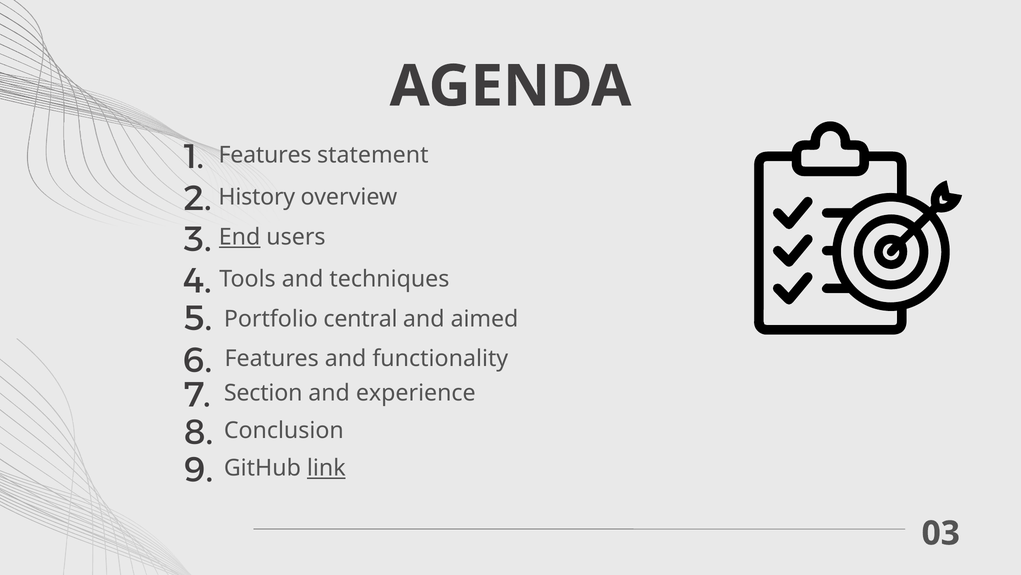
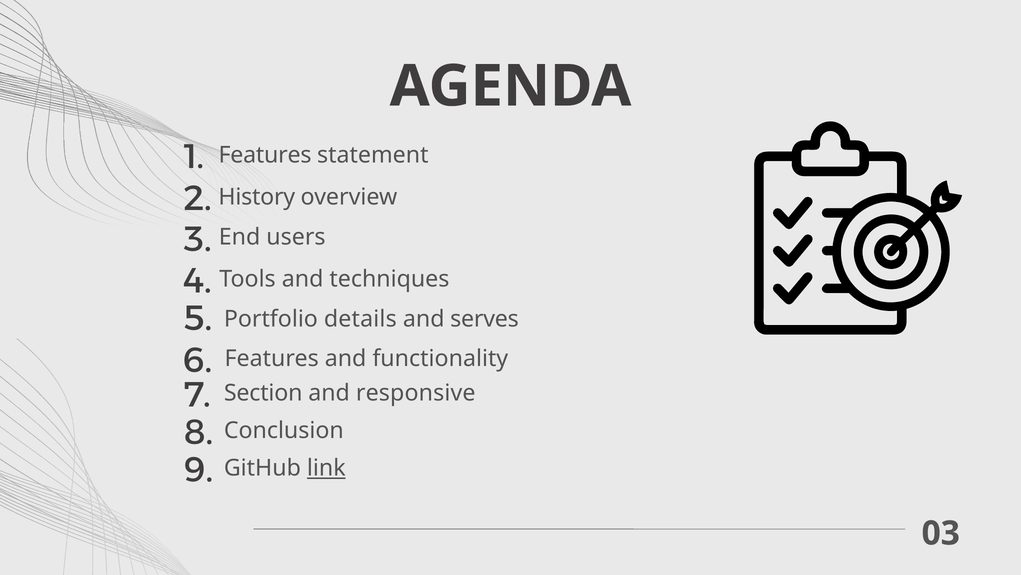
End underline: present -> none
central: central -> details
aimed: aimed -> serves
experience: experience -> responsive
